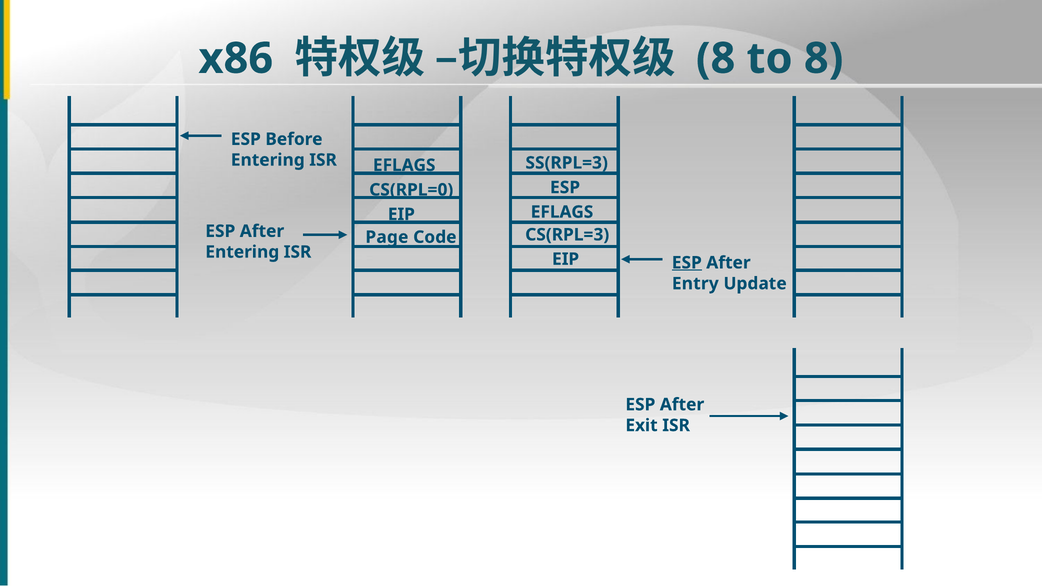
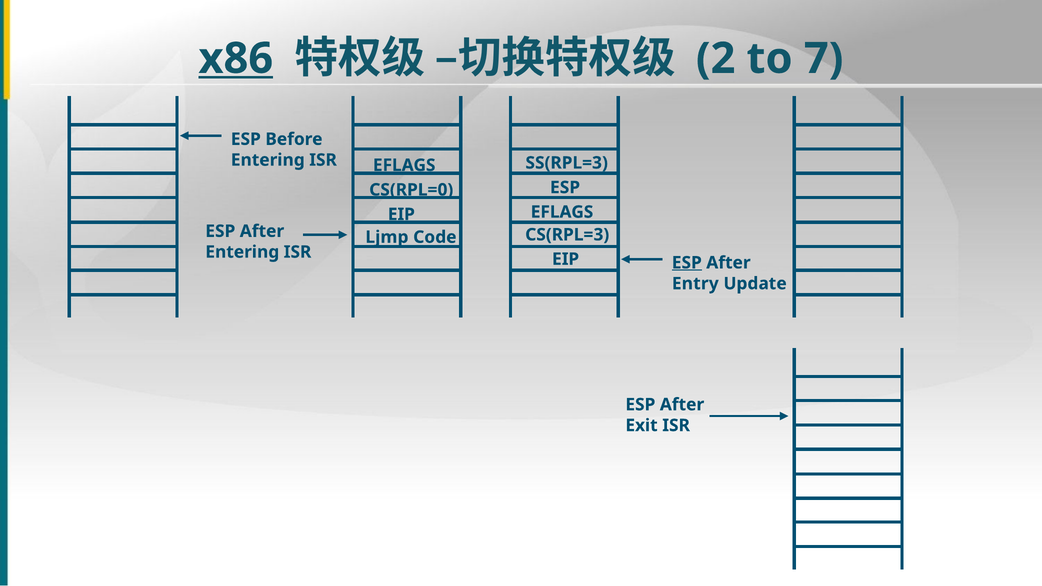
x86 underline: none -> present
8 at (716, 59): 8 -> 2
to 8: 8 -> 7
Page: Page -> Ljmp
